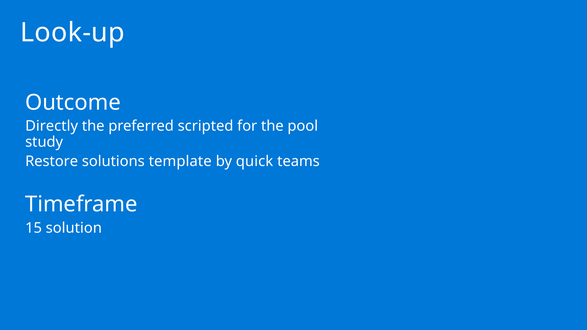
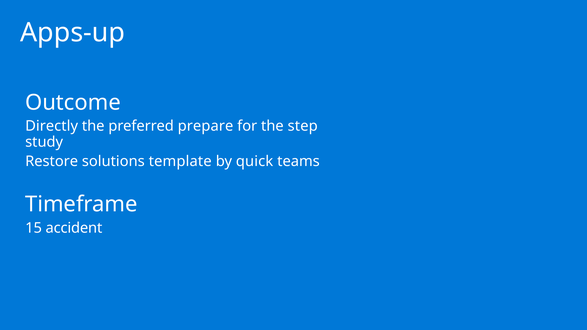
Look-up: Look-up -> Apps-up
scripted: scripted -> prepare
pool: pool -> step
solution: solution -> accident
